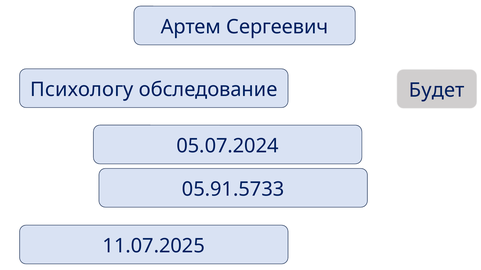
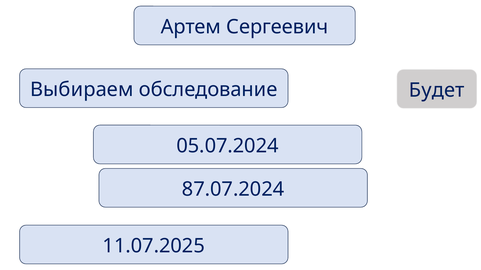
Психологу: Психологу -> Выбираем
05.91.5733: 05.91.5733 -> 87.07.2024
